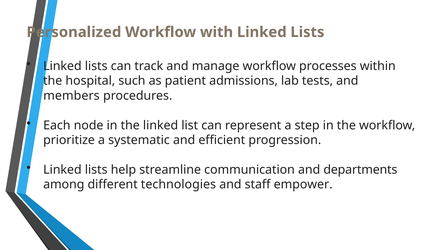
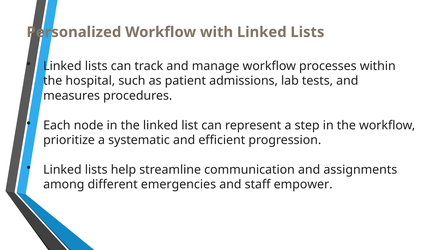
members: members -> measures
departments: departments -> assignments
technologies: technologies -> emergencies
